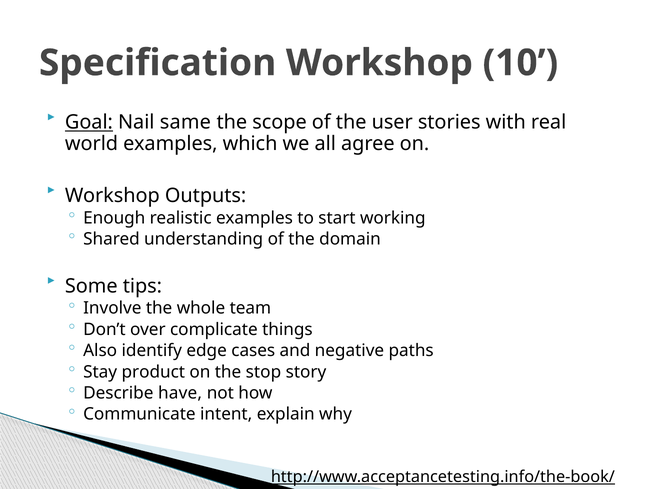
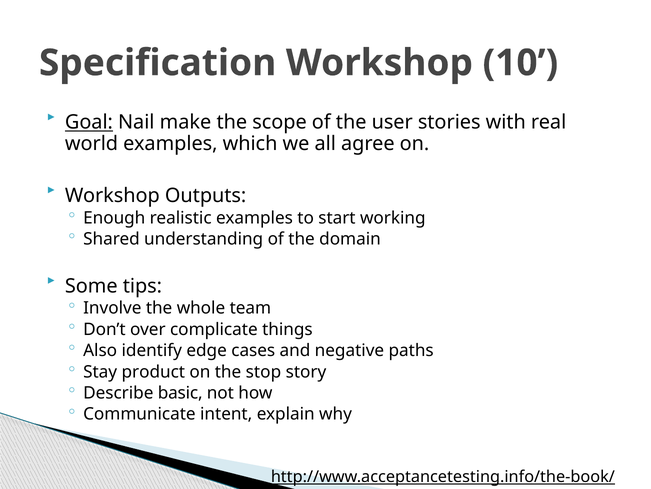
same: same -> make
have: have -> basic
